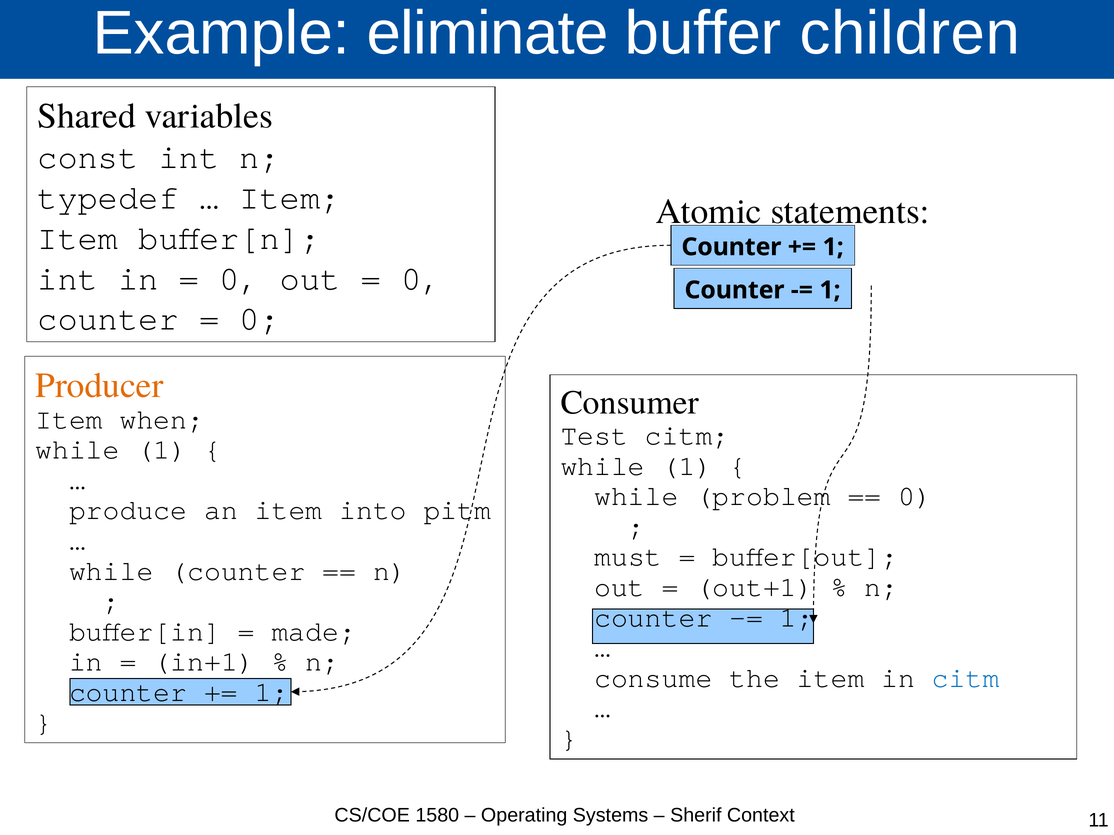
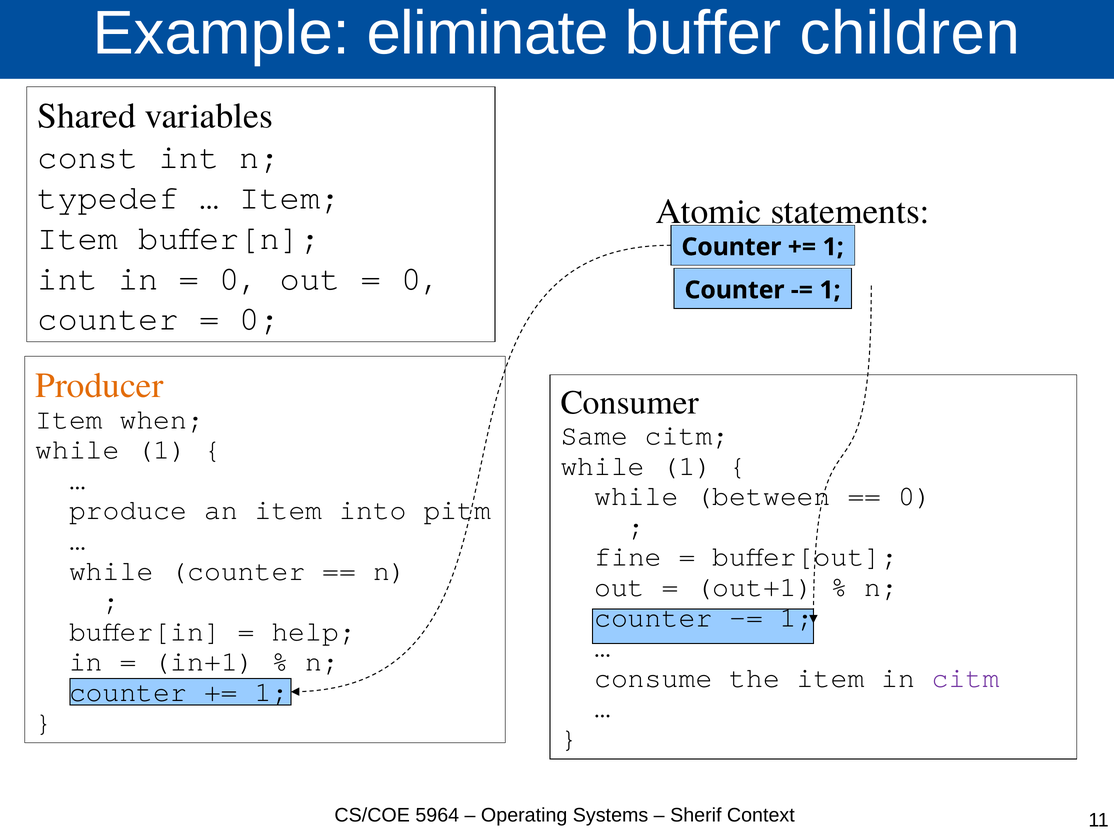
Test: Test -> Same
problem: problem -> between
must: must -> fine
made: made -> help
citm at (966, 678) colour: blue -> purple
1580: 1580 -> 5964
